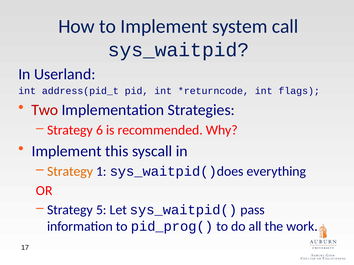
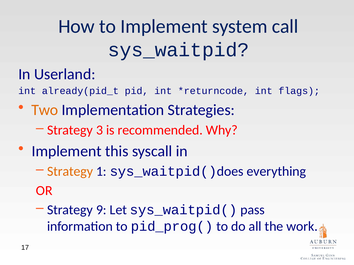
address(pid_t: address(pid_t -> already(pid_t
Two colour: red -> orange
6: 6 -> 3
5: 5 -> 9
